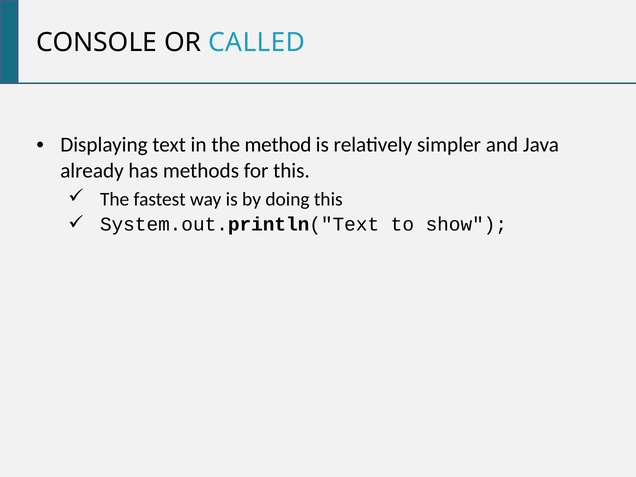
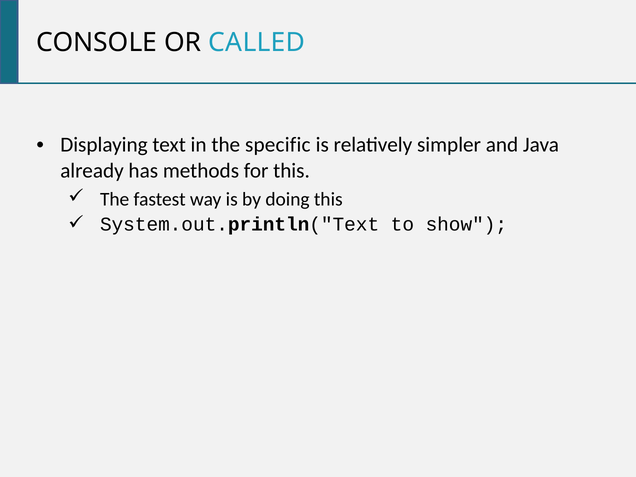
method: method -> specific
